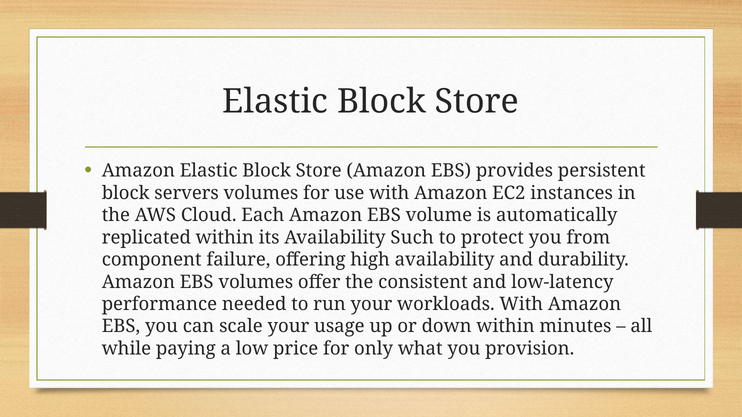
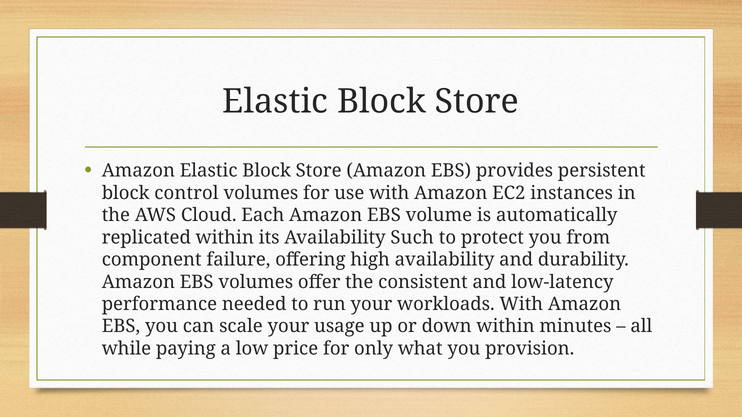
servers: servers -> control
